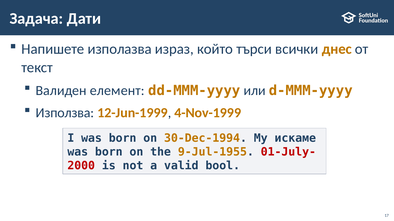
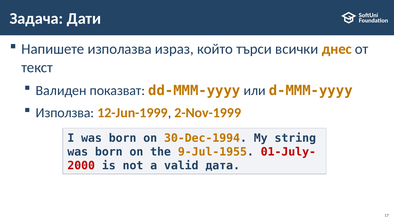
елемент: елемент -> показват
4-Nov-1999: 4-Nov-1999 -> 2-Nov-1999
искаме: искаме -> string
bool: bool -> дата
